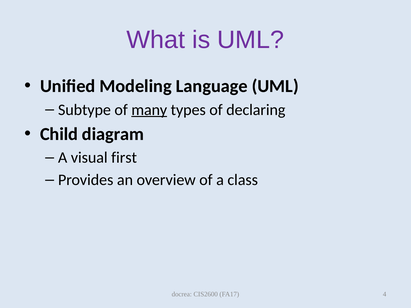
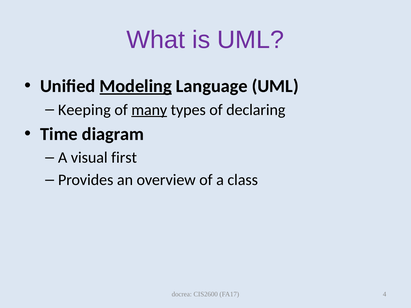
Modeling underline: none -> present
Subtype: Subtype -> Keeping
Child: Child -> Time
